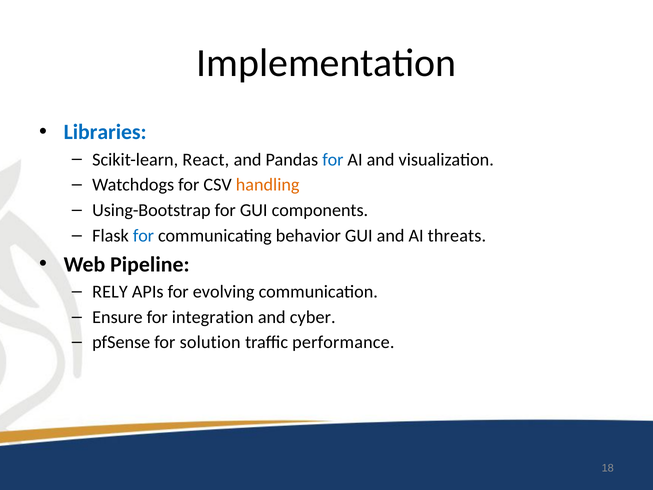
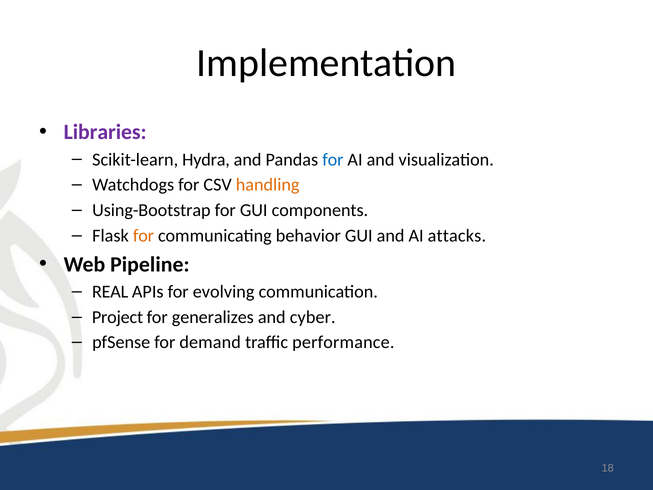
Libraries colour: blue -> purple
React: React -> Hydra
for at (143, 236) colour: blue -> orange
threats: threats -> attacks
RELY: RELY -> REAL
Ensure: Ensure -> Project
integration: integration -> generalizes
solution: solution -> demand
